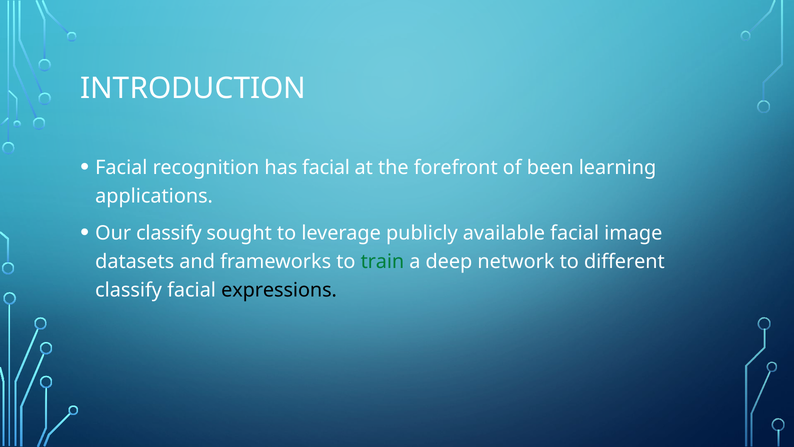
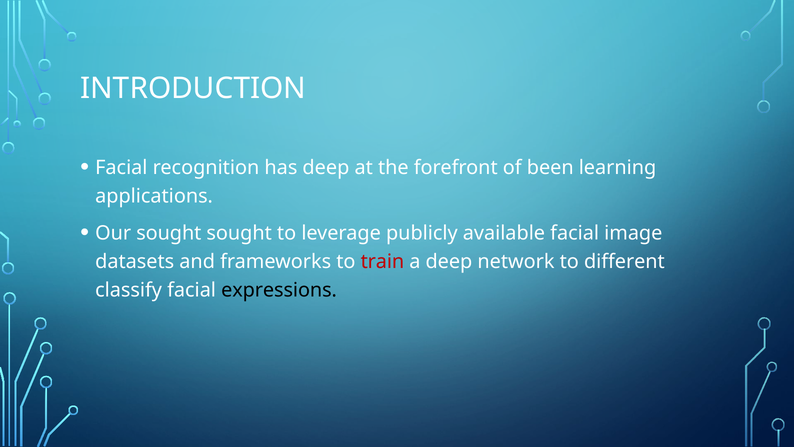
has facial: facial -> deep
Our classify: classify -> sought
train colour: green -> red
